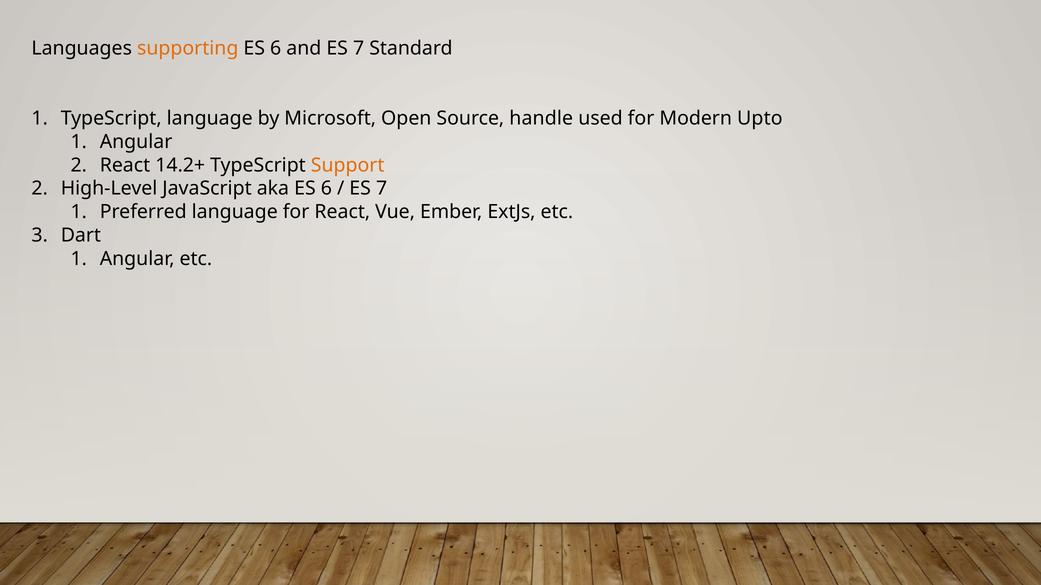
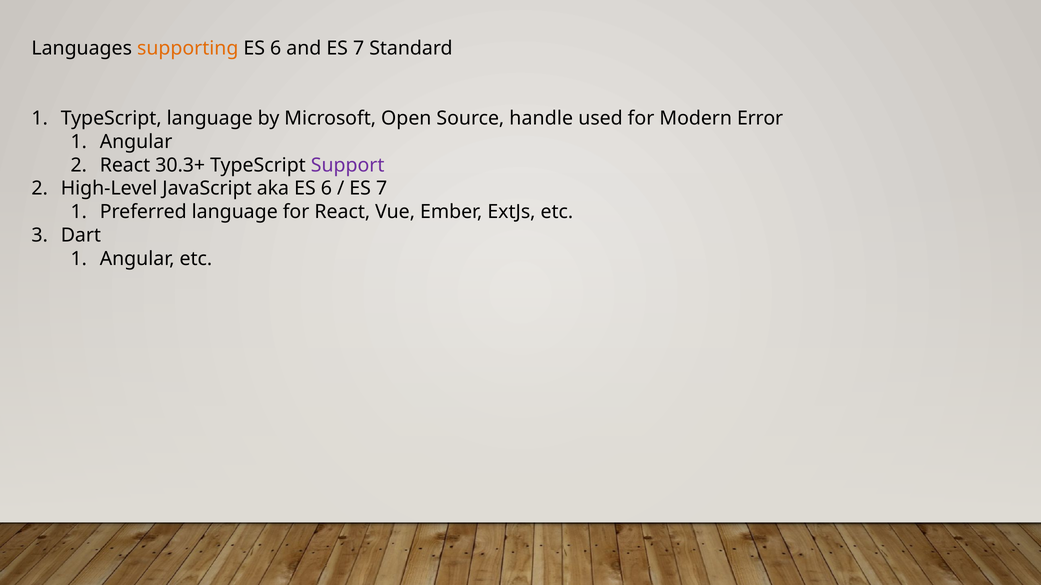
Upto: Upto -> Error
14.2+: 14.2+ -> 30.3+
Support colour: orange -> purple
